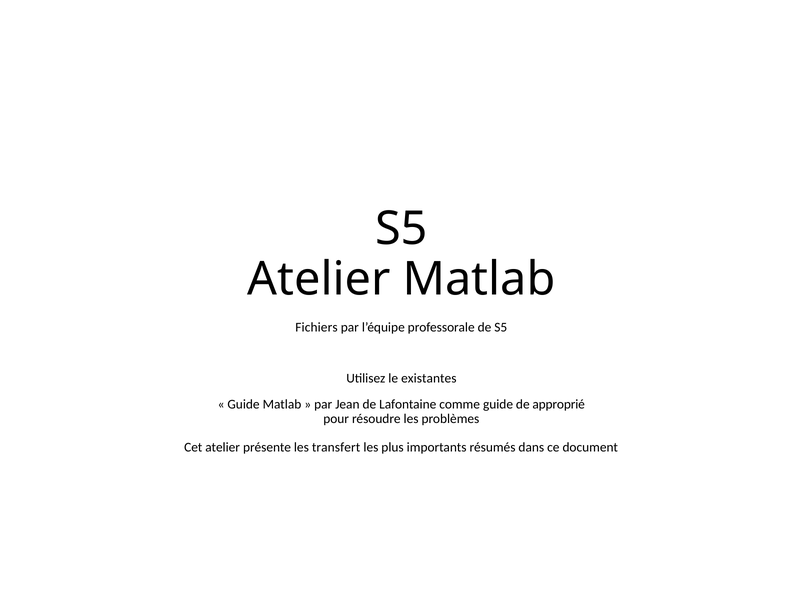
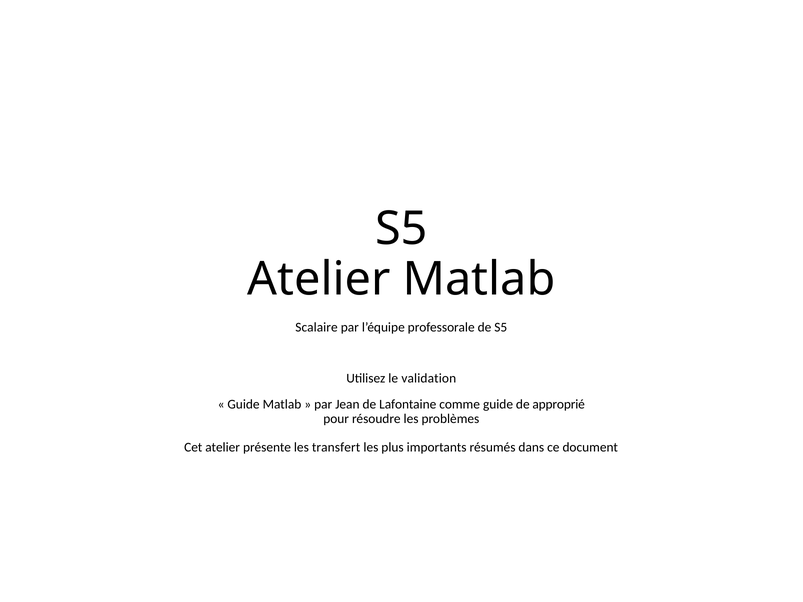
Fichiers: Fichiers -> Scalaire
existantes: existantes -> validation
